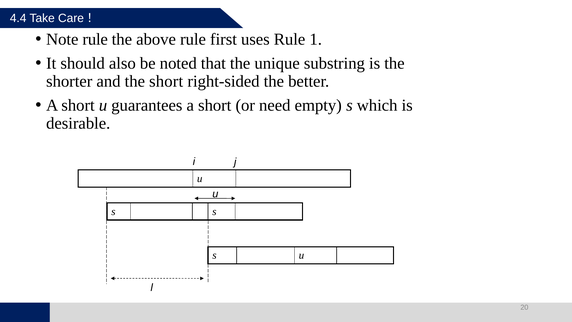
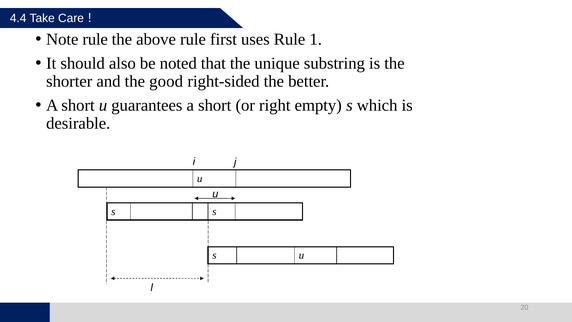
the short: short -> good
need: need -> right
